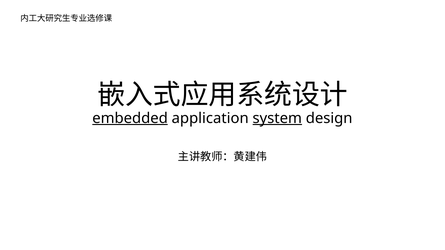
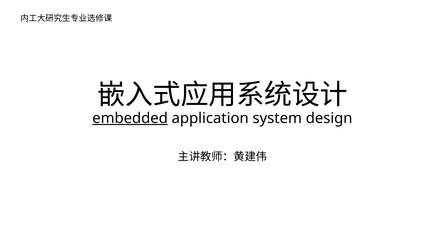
system underline: present -> none
